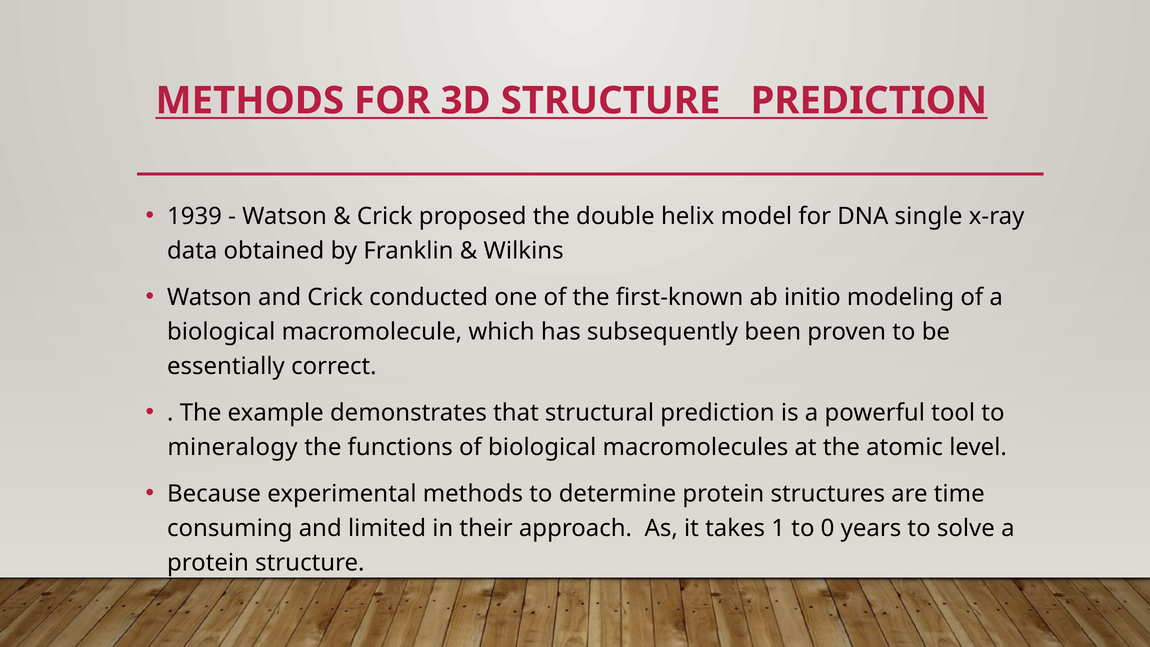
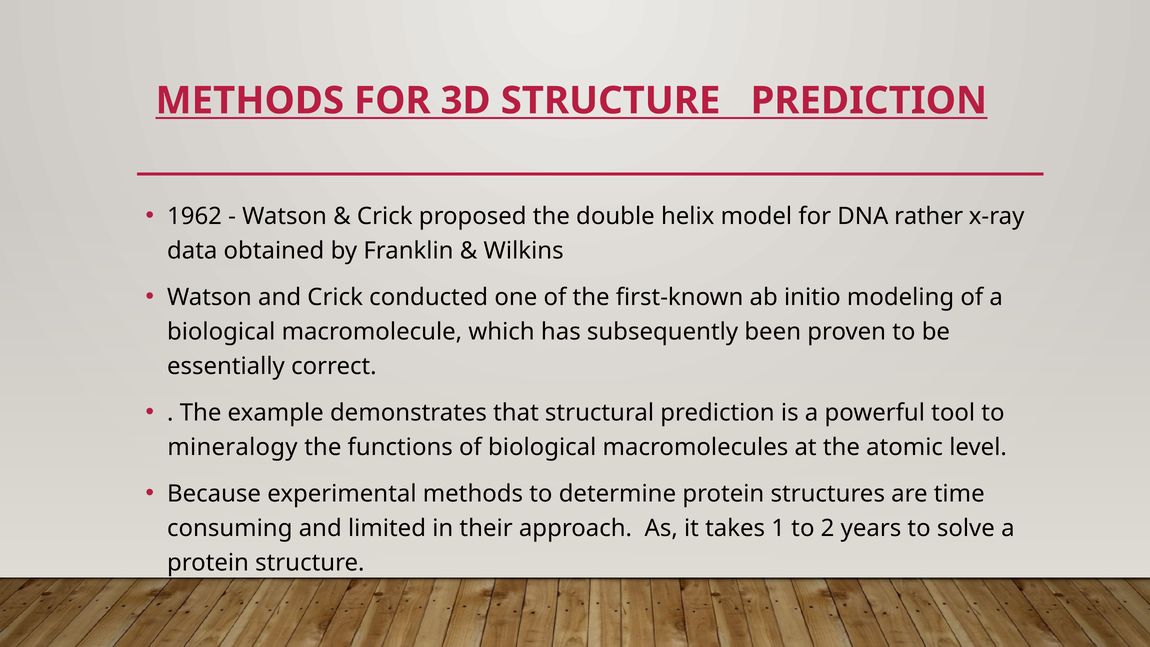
1939: 1939 -> 1962
single: single -> rather
0: 0 -> 2
